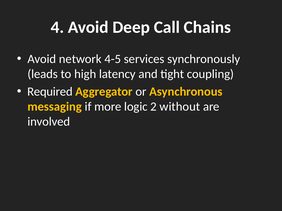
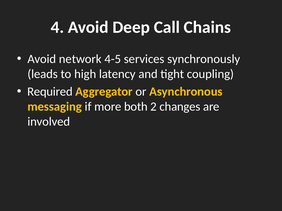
logic: logic -> both
without: without -> changes
